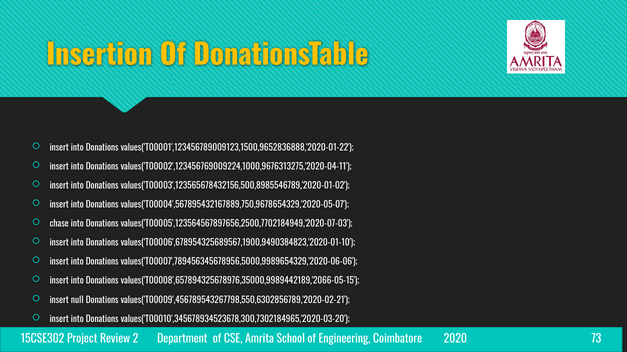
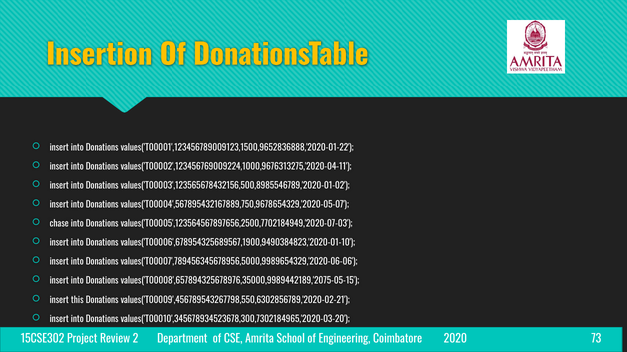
values('T00008',657894325678976,35000,9989442189,'2066-05-15: values('T00008',657894325678976,35000,9989442189,'2066-05-15 -> values('T00008',657894325678976,35000,9989442189,'2075-05-15
null: null -> this
